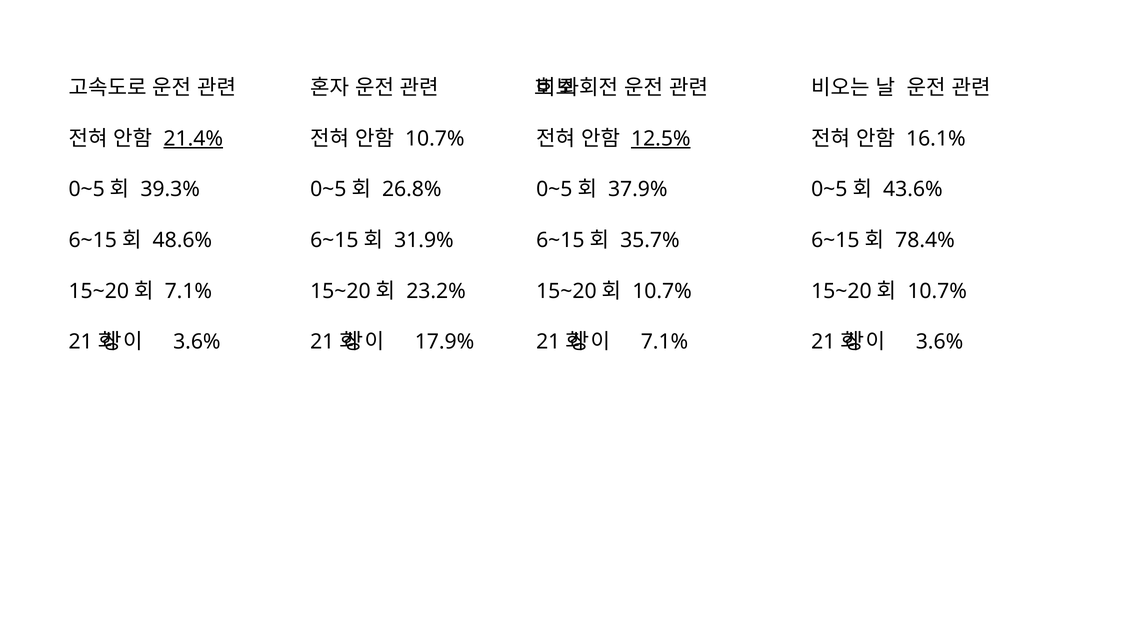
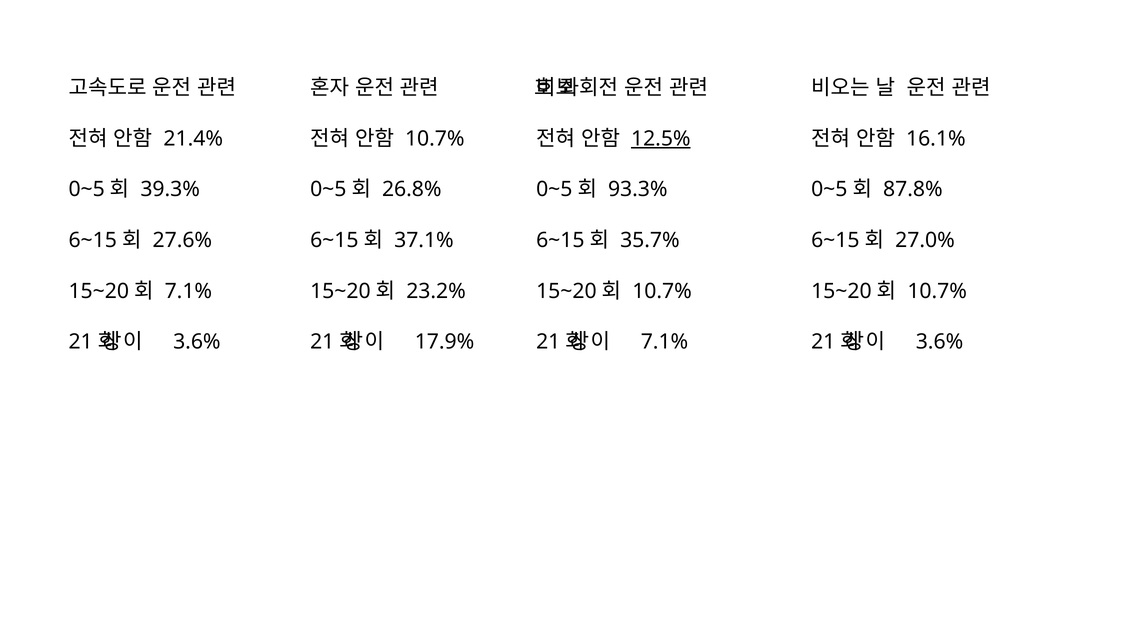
21.4% underline: present -> none
37.9%: 37.9% -> 93.3%
43.6%: 43.6% -> 87.8%
48.6%: 48.6% -> 27.6%
31.9%: 31.9% -> 37.1%
78.4%: 78.4% -> 27.0%
